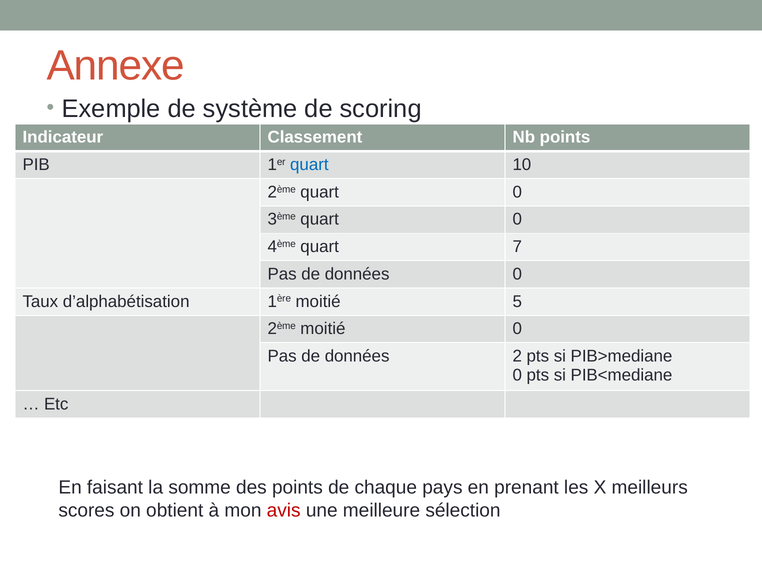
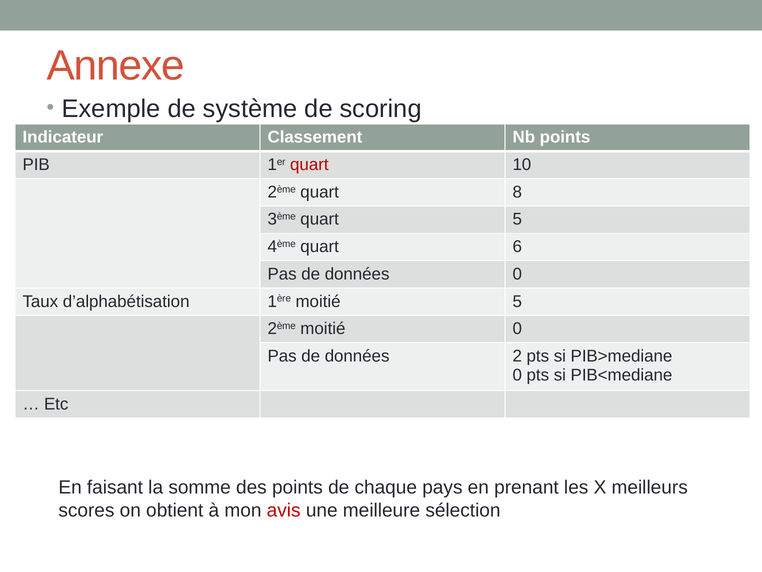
quart at (309, 165) colour: blue -> red
2ème quart 0: 0 -> 8
3ème quart 0: 0 -> 5
7: 7 -> 6
